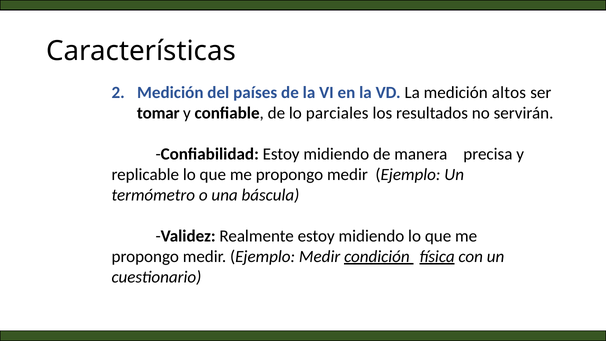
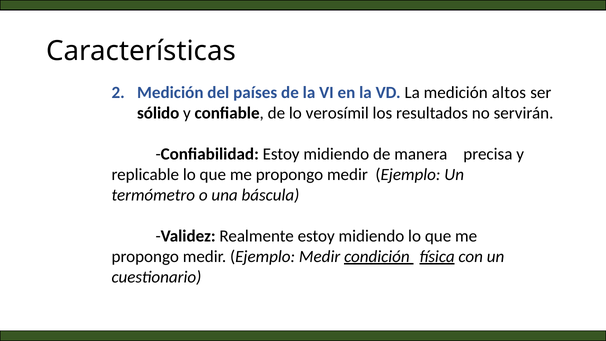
tomar: tomar -> sólido
parciales: parciales -> verosímil
